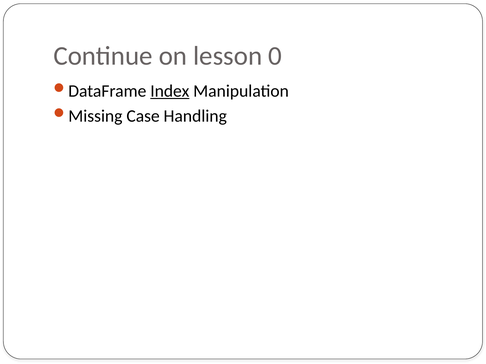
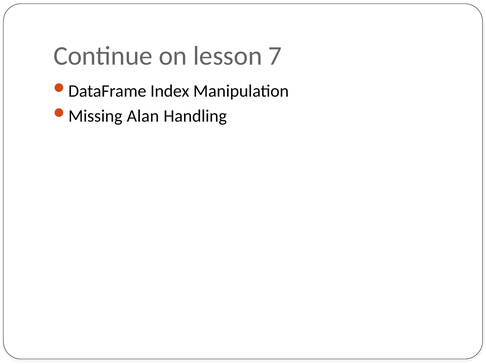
0: 0 -> 7
Index underline: present -> none
Case: Case -> Alan
